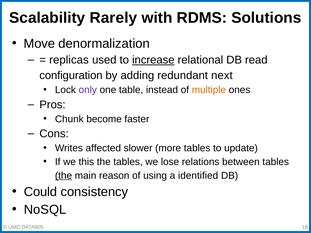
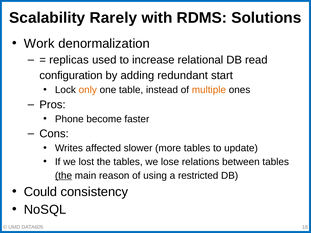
Move: Move -> Work
increase underline: present -> none
next: next -> start
only colour: purple -> orange
Chunk: Chunk -> Phone
this: this -> lost
identified: identified -> restricted
